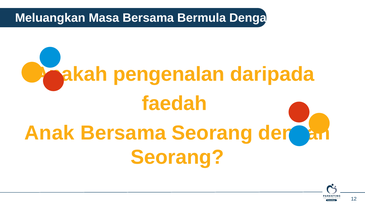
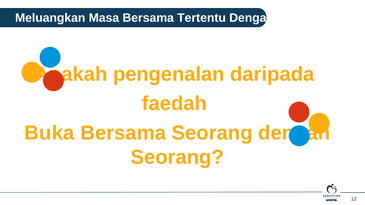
Bermula: Bermula -> Tertentu
Anak at (49, 133): Anak -> Buka
